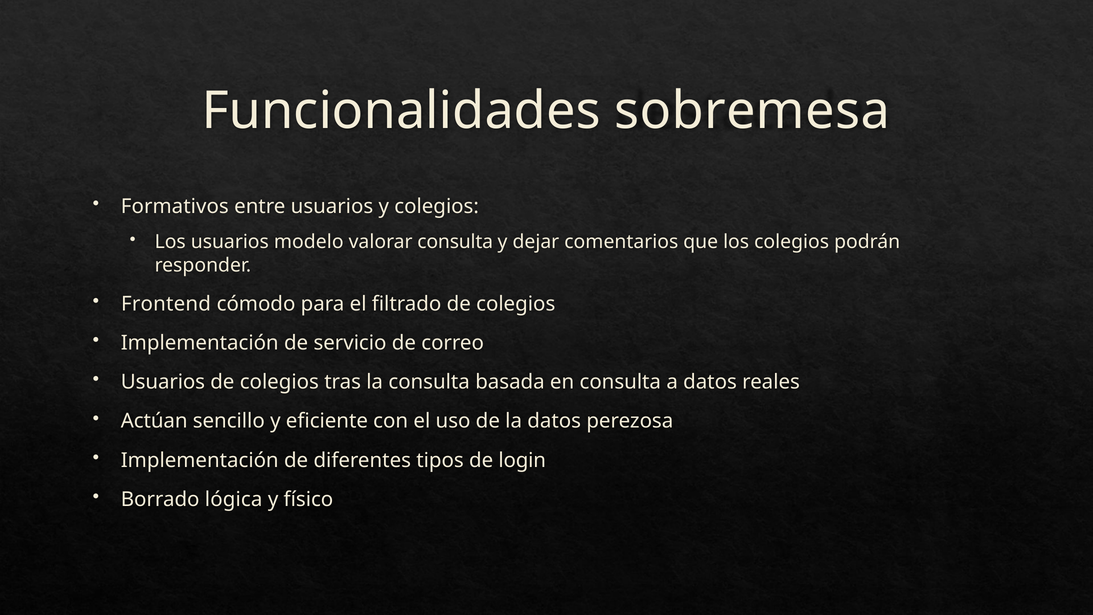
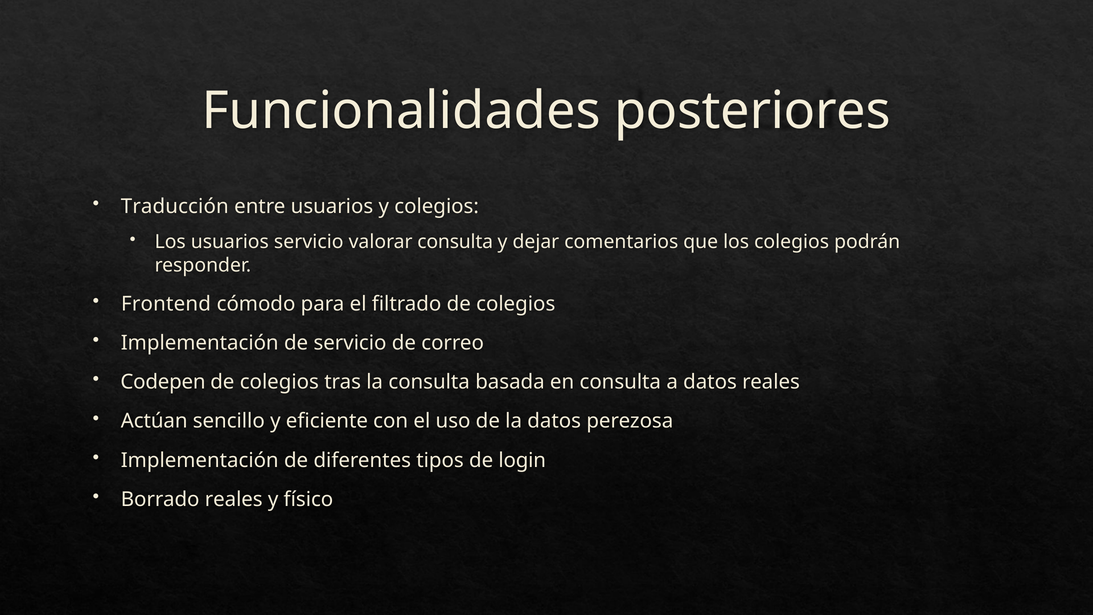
sobremesa: sobremesa -> posteriores
Formativos: Formativos -> Traducción
usuarios modelo: modelo -> servicio
Usuarios at (163, 382): Usuarios -> Codepen
Borrado lógica: lógica -> reales
